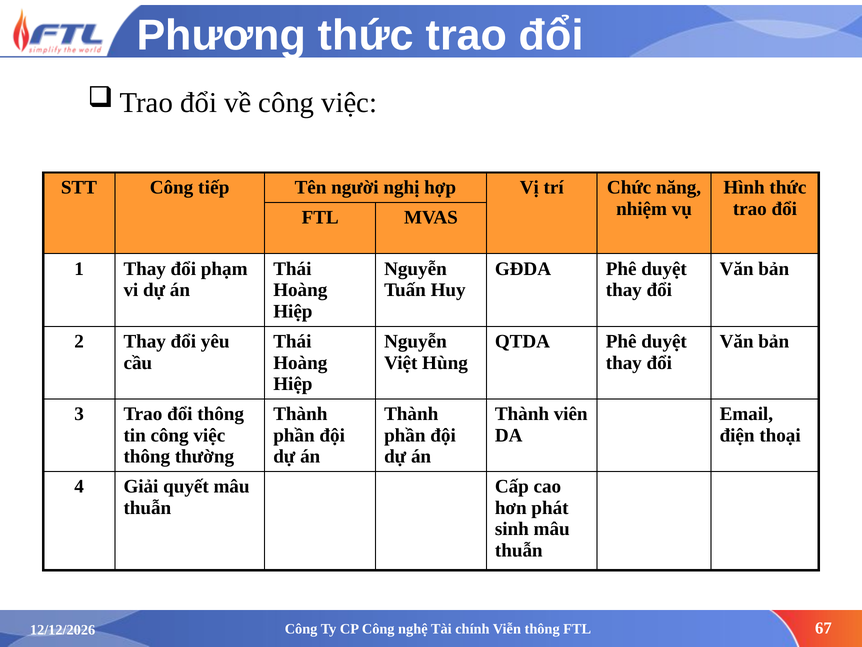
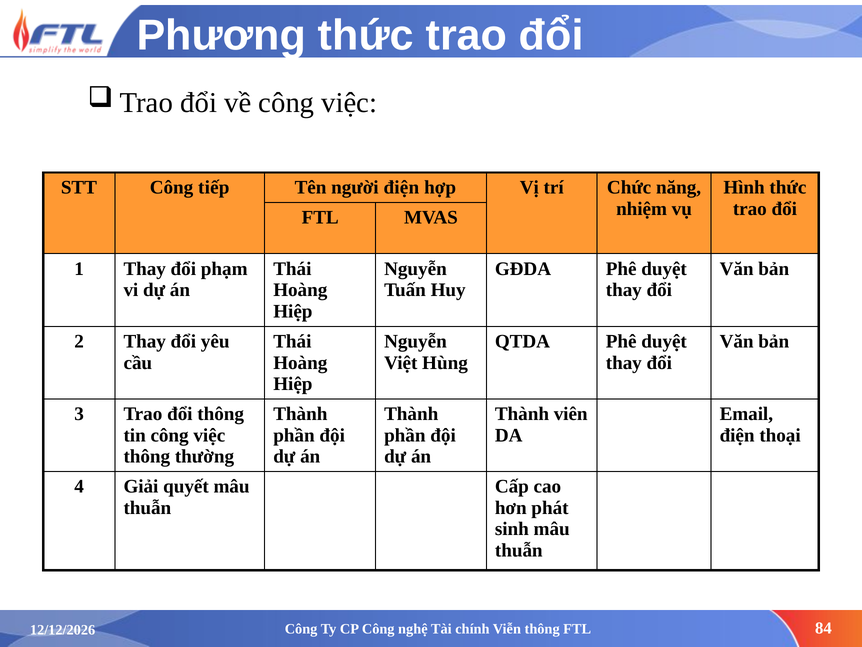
người nghị: nghị -> điện
67: 67 -> 84
